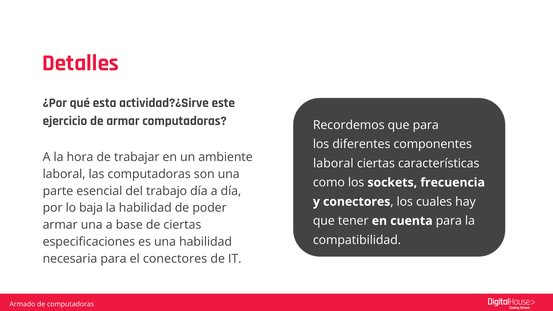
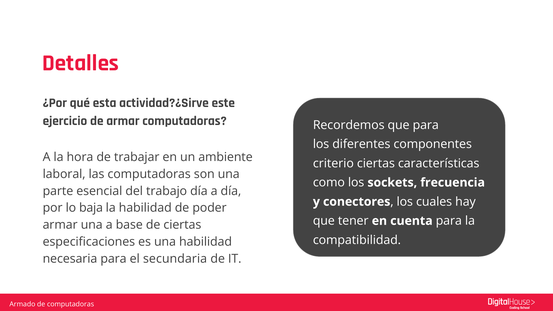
laboral at (333, 163): laboral -> criterio
el conectores: conectores -> secundaria
